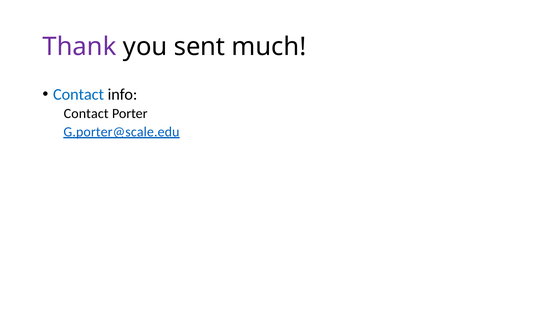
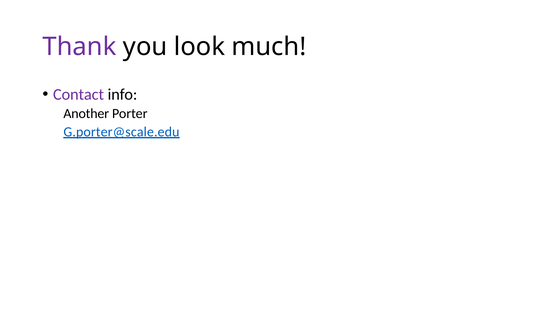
sent: sent -> look
Contact at (78, 94) colour: blue -> purple
Contact at (86, 114): Contact -> Another
